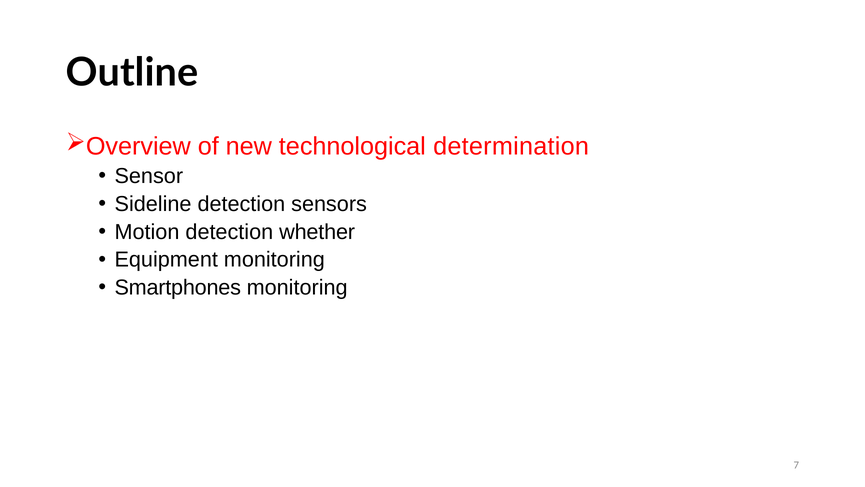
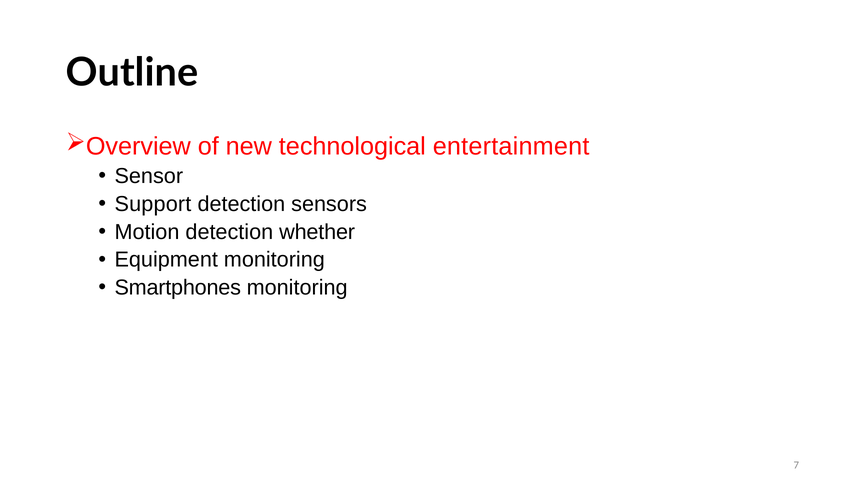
determination: determination -> entertainment
Sideline: Sideline -> Support
